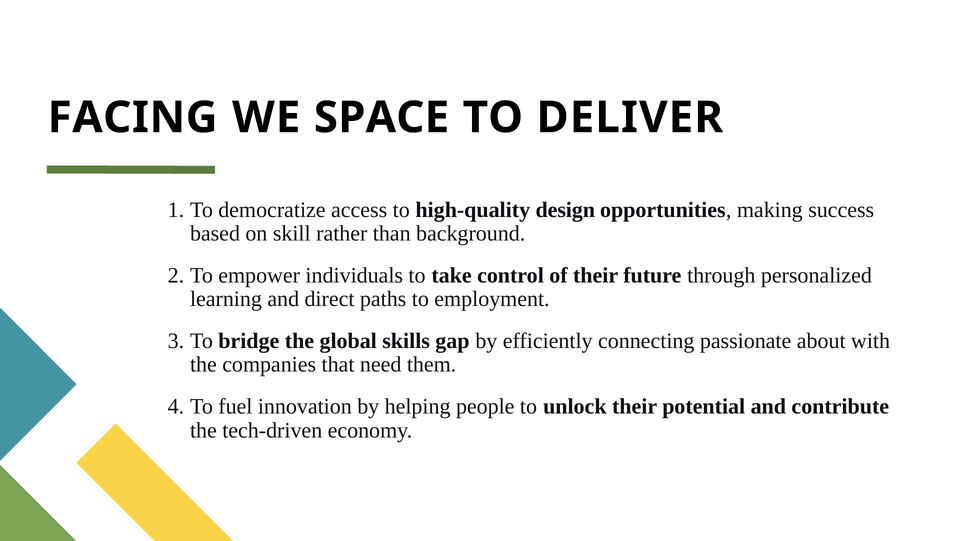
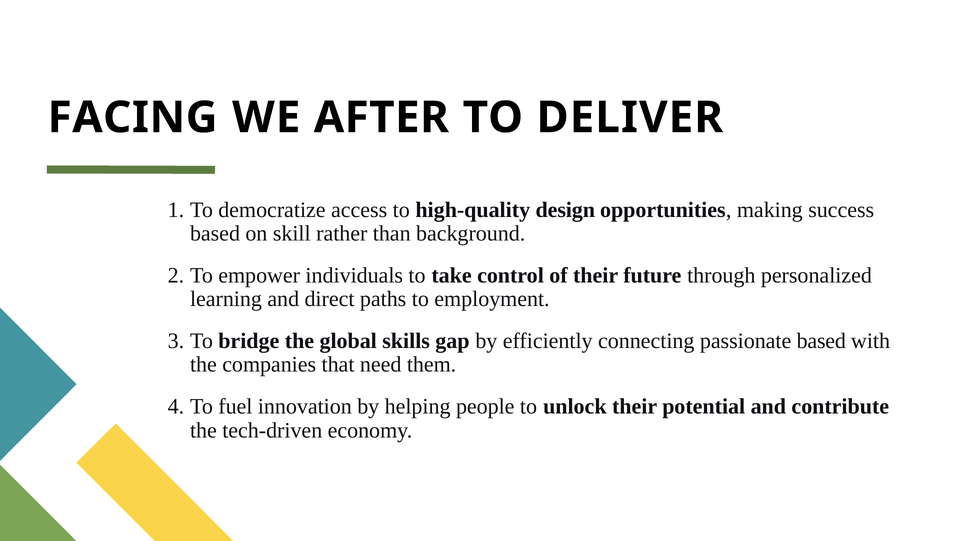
SPACE: SPACE -> AFTER
passionate about: about -> based
